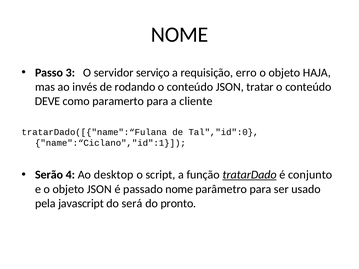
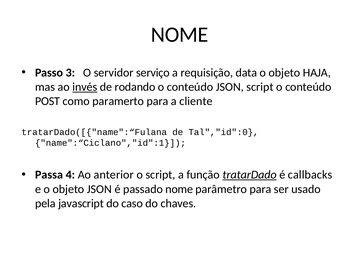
erro: erro -> data
invés underline: none -> present
JSON tratar: tratar -> script
DEVE: DEVE -> POST
Serão: Serão -> Passa
desktop: desktop -> anterior
conjunto: conjunto -> callbacks
será: será -> caso
pronto: pronto -> chaves
